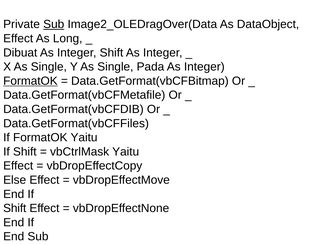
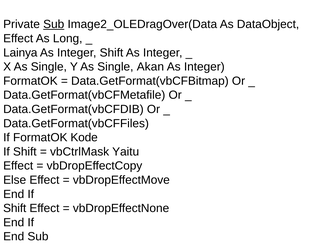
Dibuat: Dibuat -> Lainya
Pada: Pada -> Akan
FormatOK at (30, 81) underline: present -> none
FormatOK Yaitu: Yaitu -> Kode
